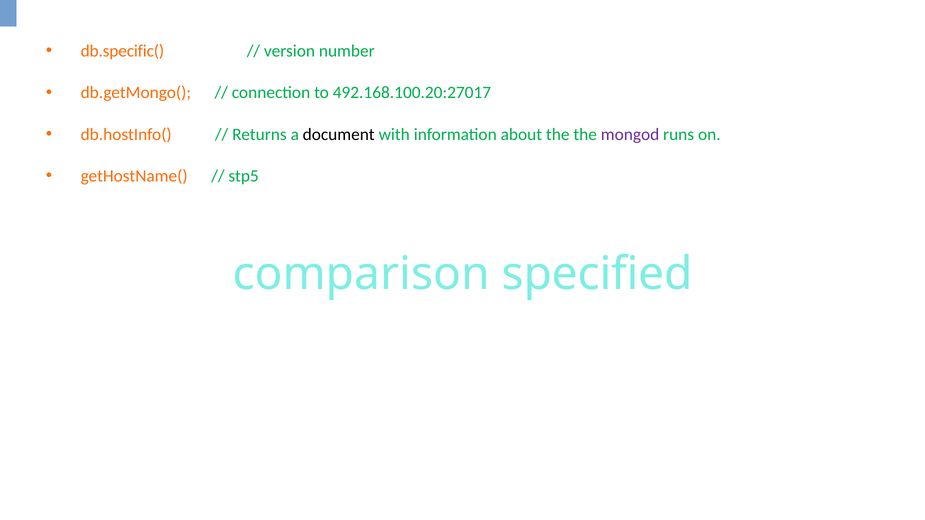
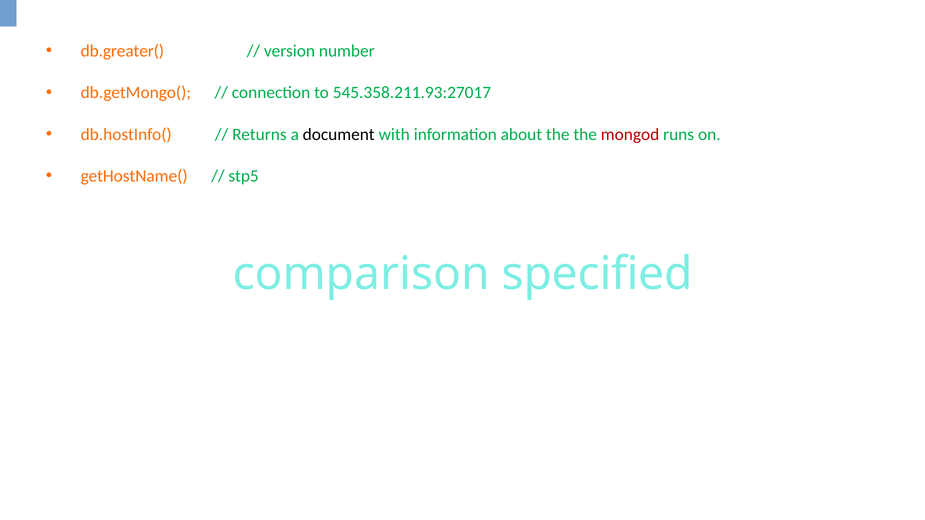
db.specific(: db.specific( -> db.greater(
492.168.100.20:27017: 492.168.100.20:27017 -> 545.358.211.93:27017
mongod colour: purple -> red
